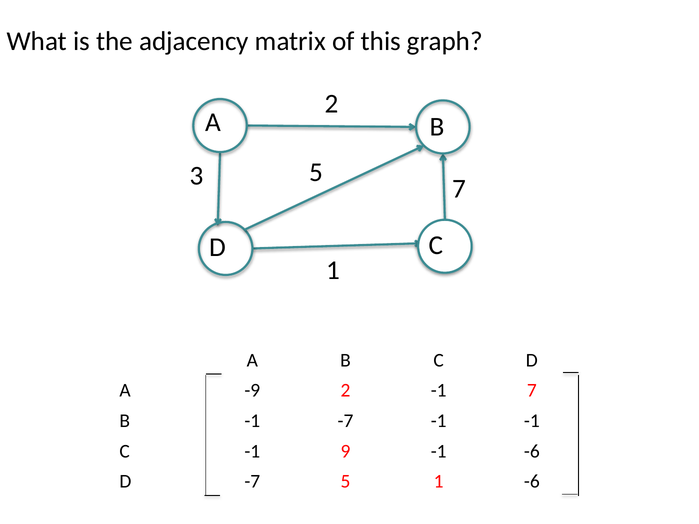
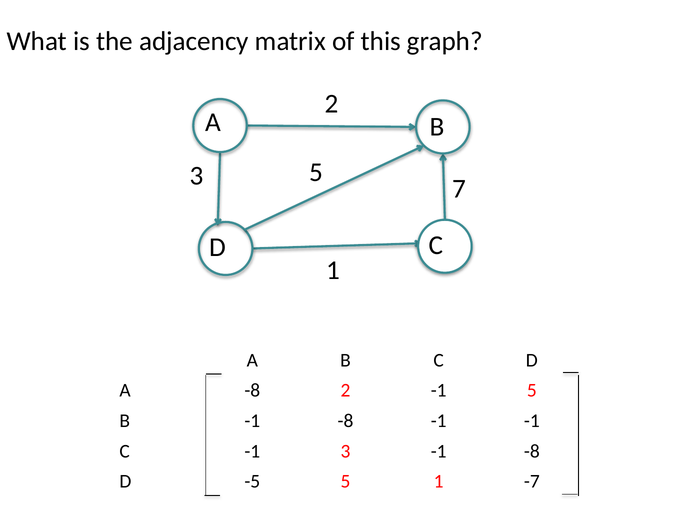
A -9: -9 -> -8
-1 7: 7 -> 5
B -1 -7: -7 -> -8
-1 9: 9 -> 3
-6 at (532, 451): -6 -> -8
D -7: -7 -> -5
1 -6: -6 -> -7
